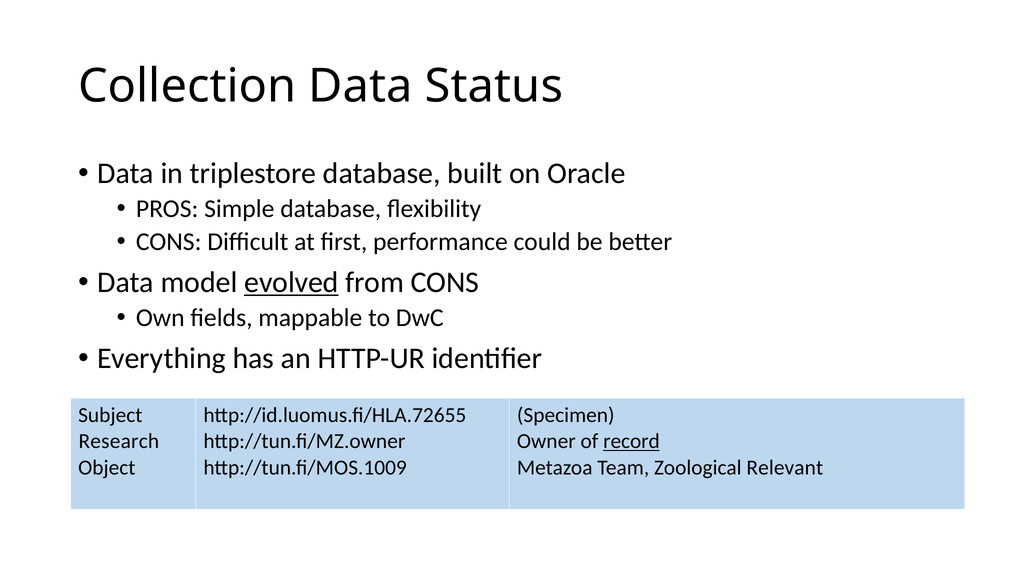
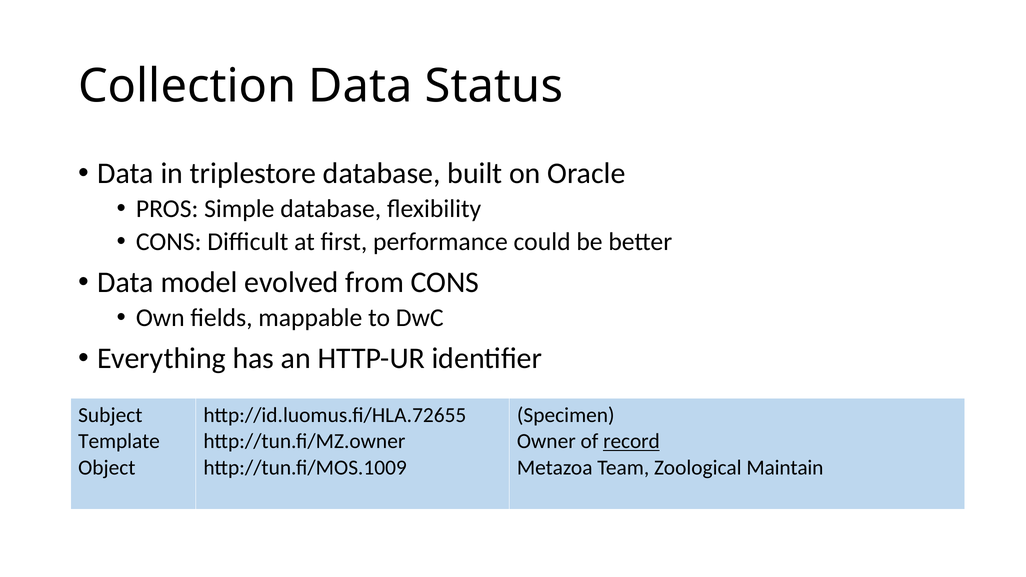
evolved underline: present -> none
Research: Research -> Template
Relevant: Relevant -> Maintain
